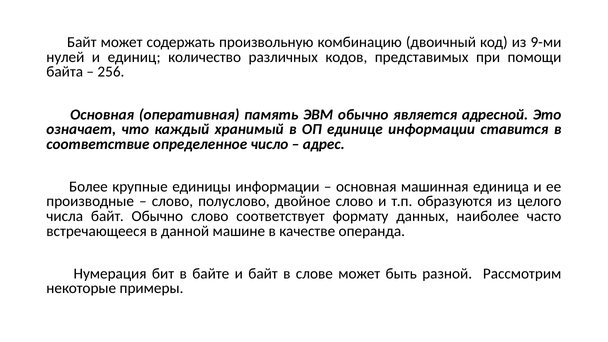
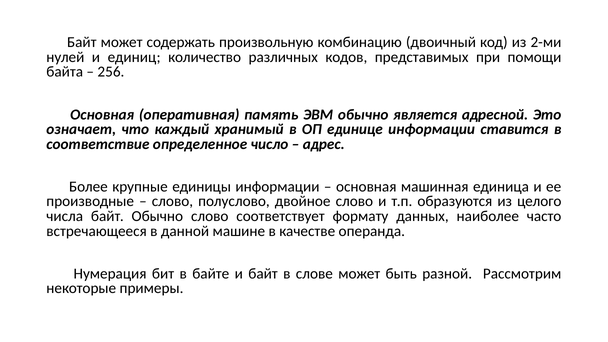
9-ми: 9-ми -> 2-ми
